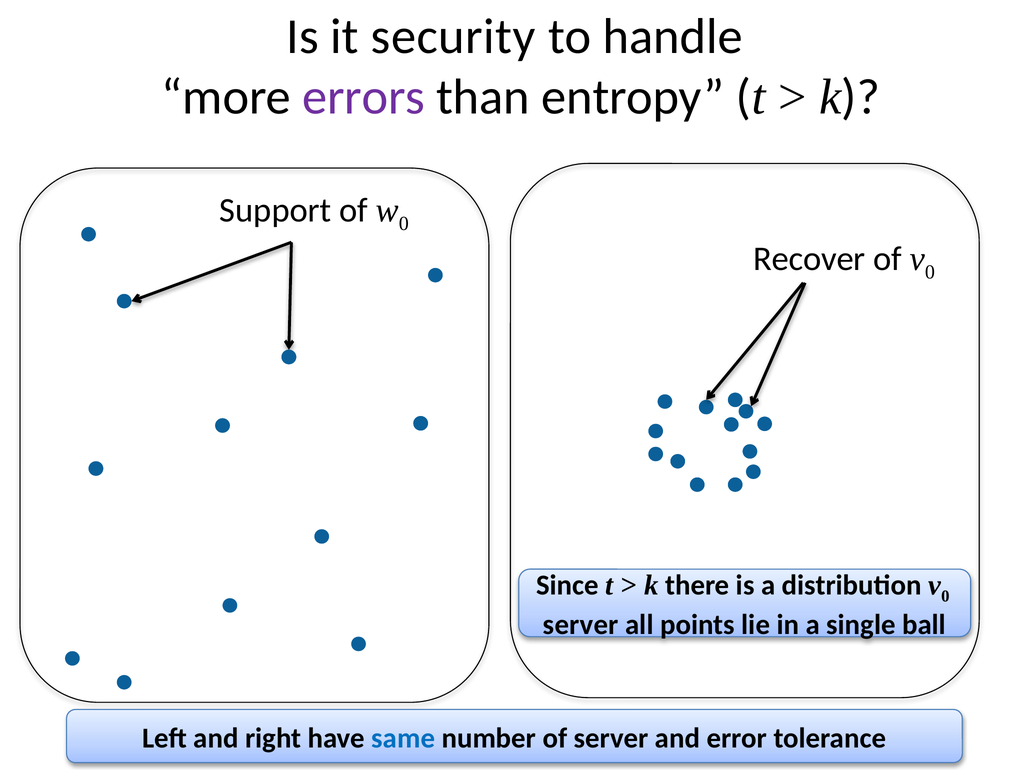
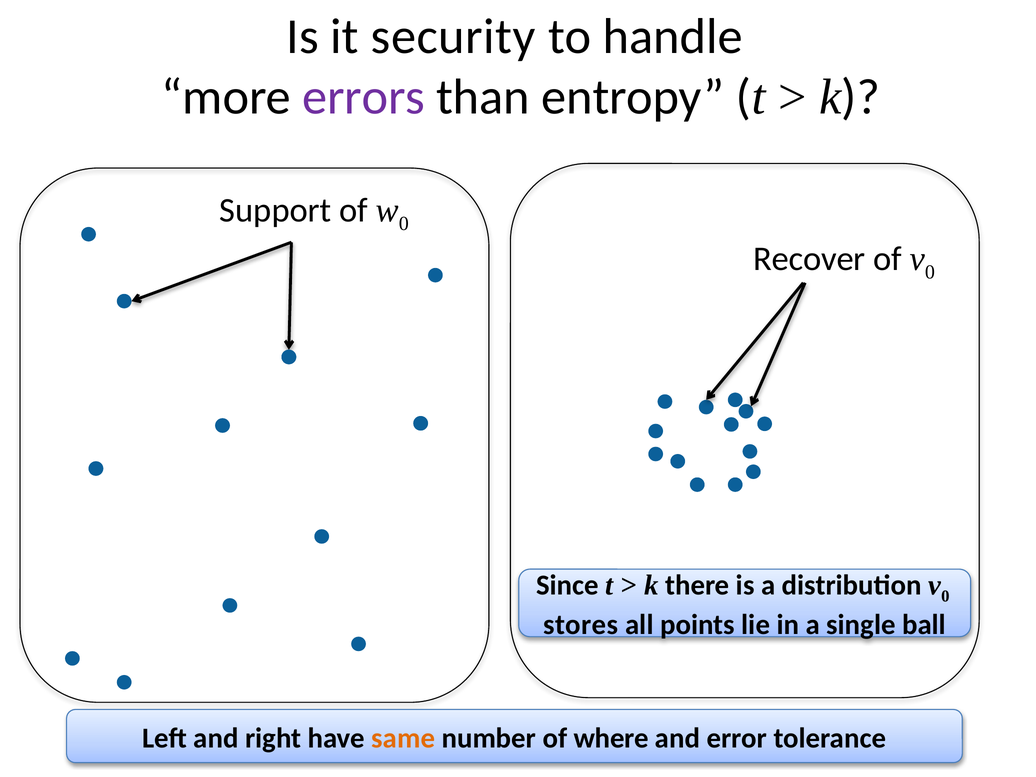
server at (581, 625): server -> stores
same colour: blue -> orange
of server: server -> where
